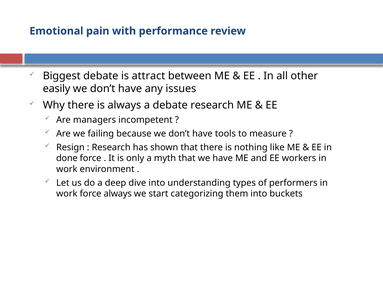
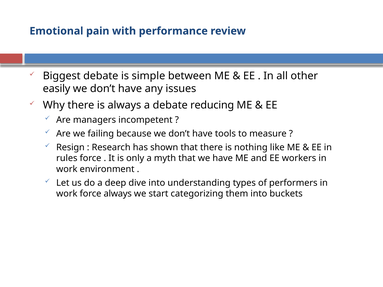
attract: attract -> simple
debate research: research -> reducing
done: done -> rules
